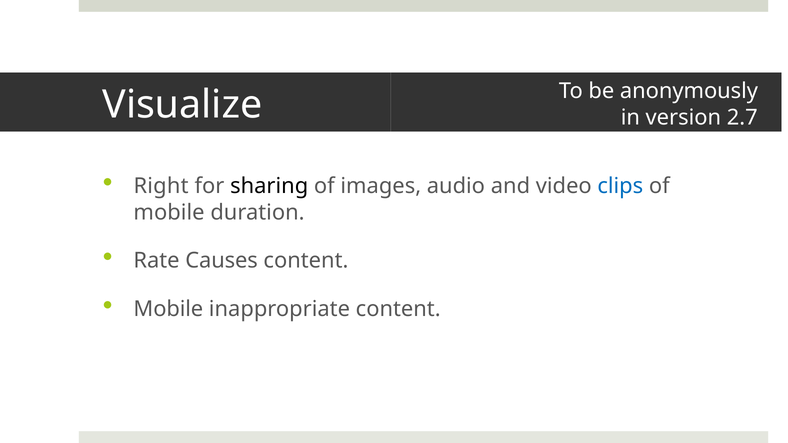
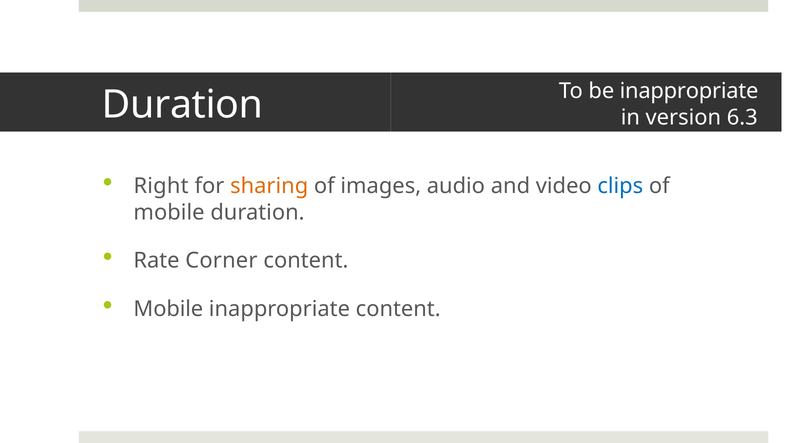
be anonymously: anonymously -> inappropriate
Visualize at (182, 105): Visualize -> Duration
2.7: 2.7 -> 6.3
sharing colour: black -> orange
Causes: Causes -> Corner
